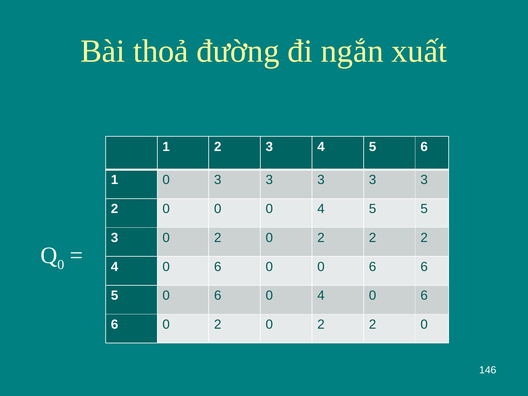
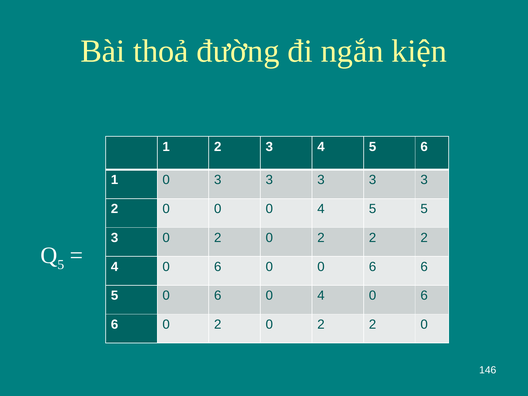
xuất: xuất -> kiện
0 at (61, 265): 0 -> 5
